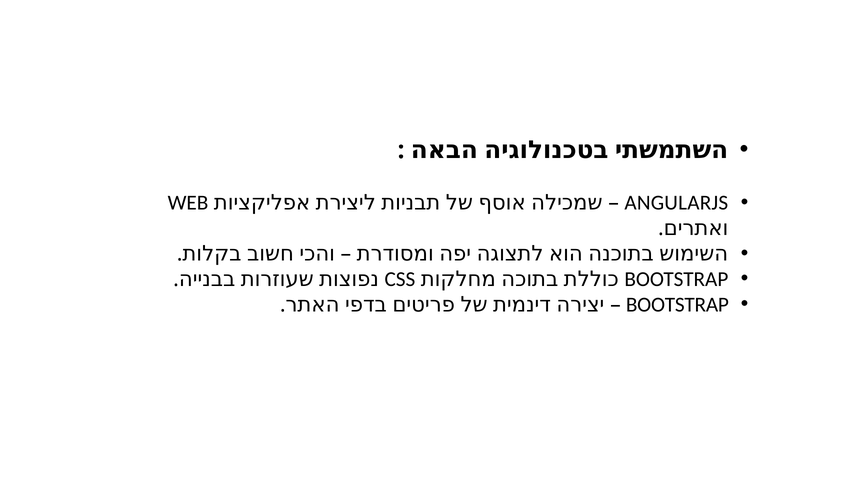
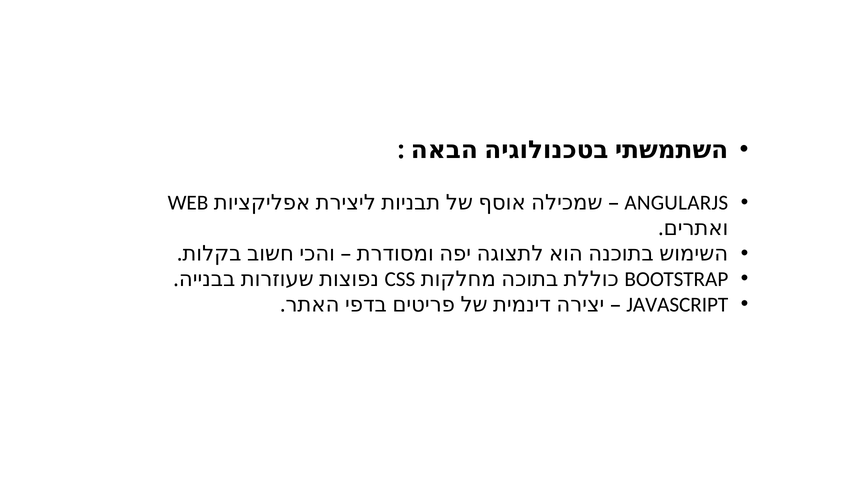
BOOTSTRAP at (677, 305): BOOTSTRAP -> JAVASCRIPT
